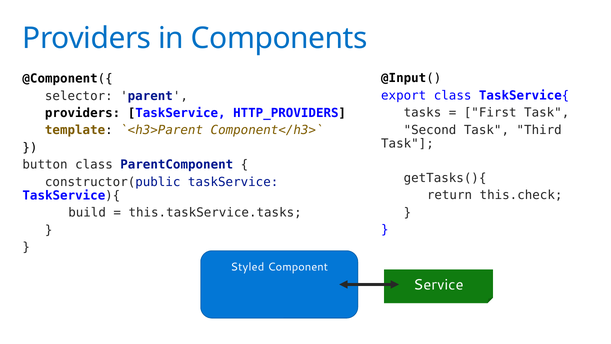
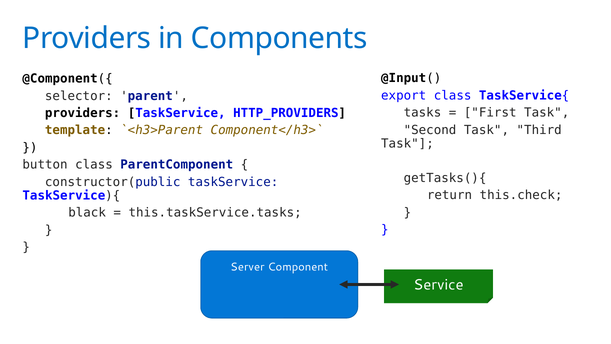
build: build -> black
Styled: Styled -> Server
